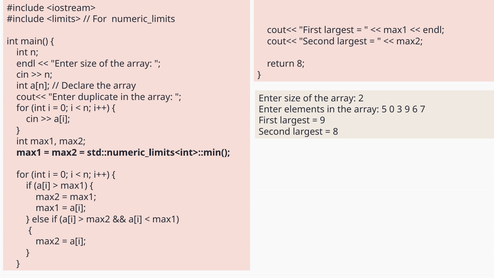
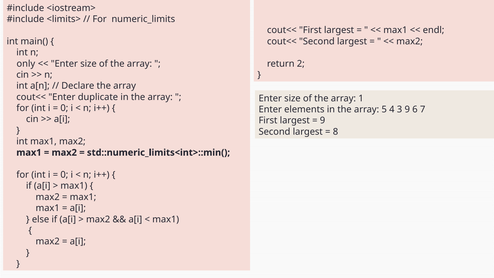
endl at (26, 64): endl -> only
return 8: 8 -> 2
2: 2 -> 1
5 0: 0 -> 4
